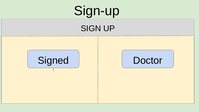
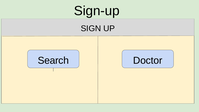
Signed: Signed -> Search
